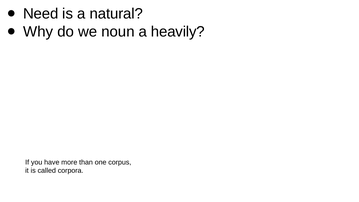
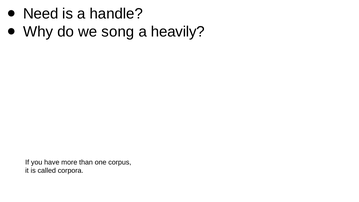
natural: natural -> handle
noun: noun -> song
